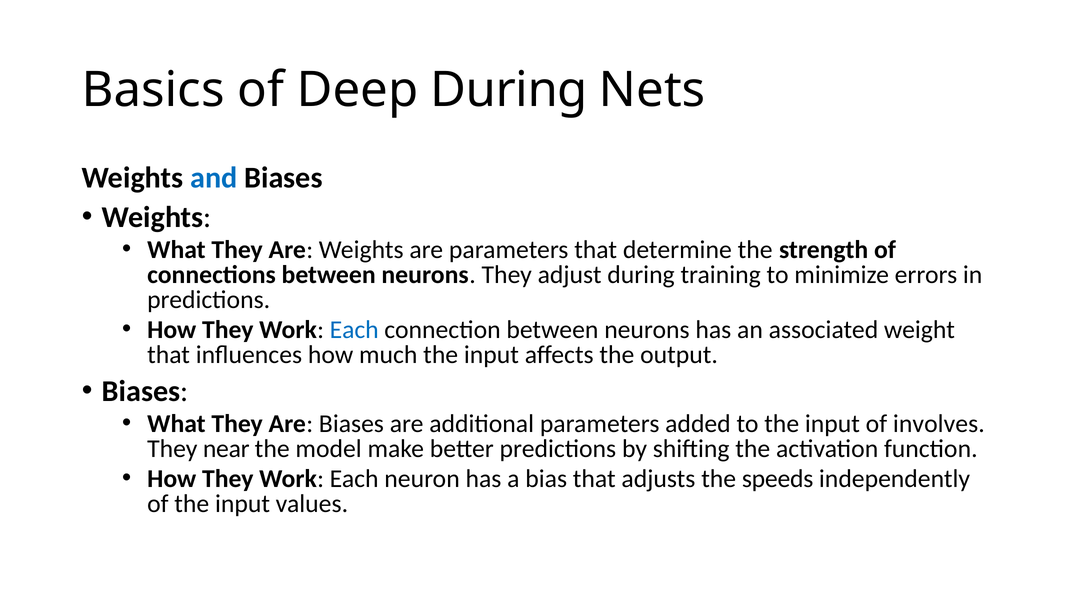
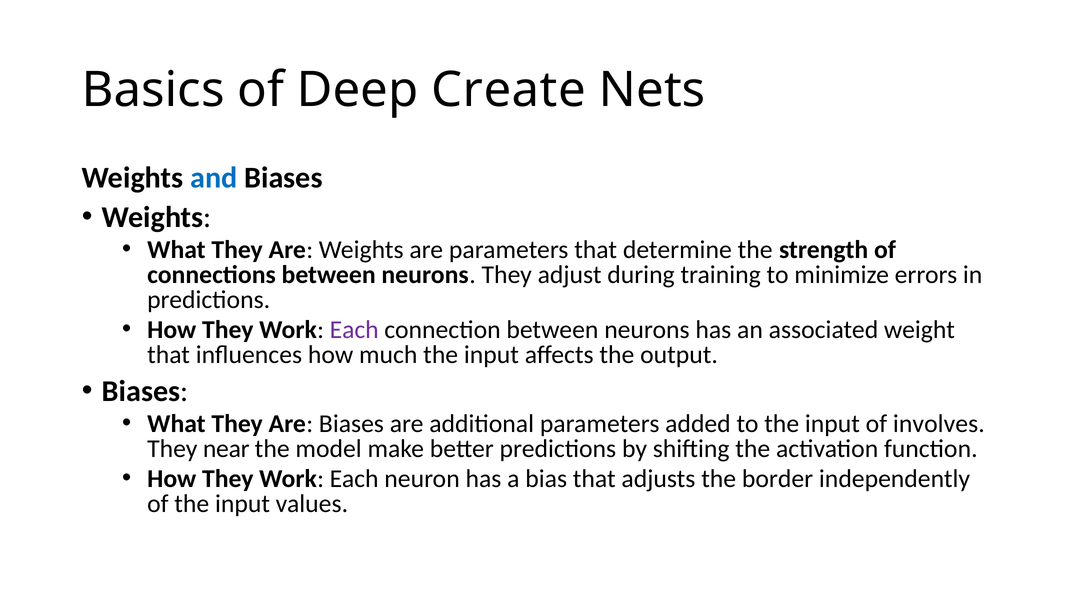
Deep During: During -> Create
Each at (354, 330) colour: blue -> purple
speeds: speeds -> border
